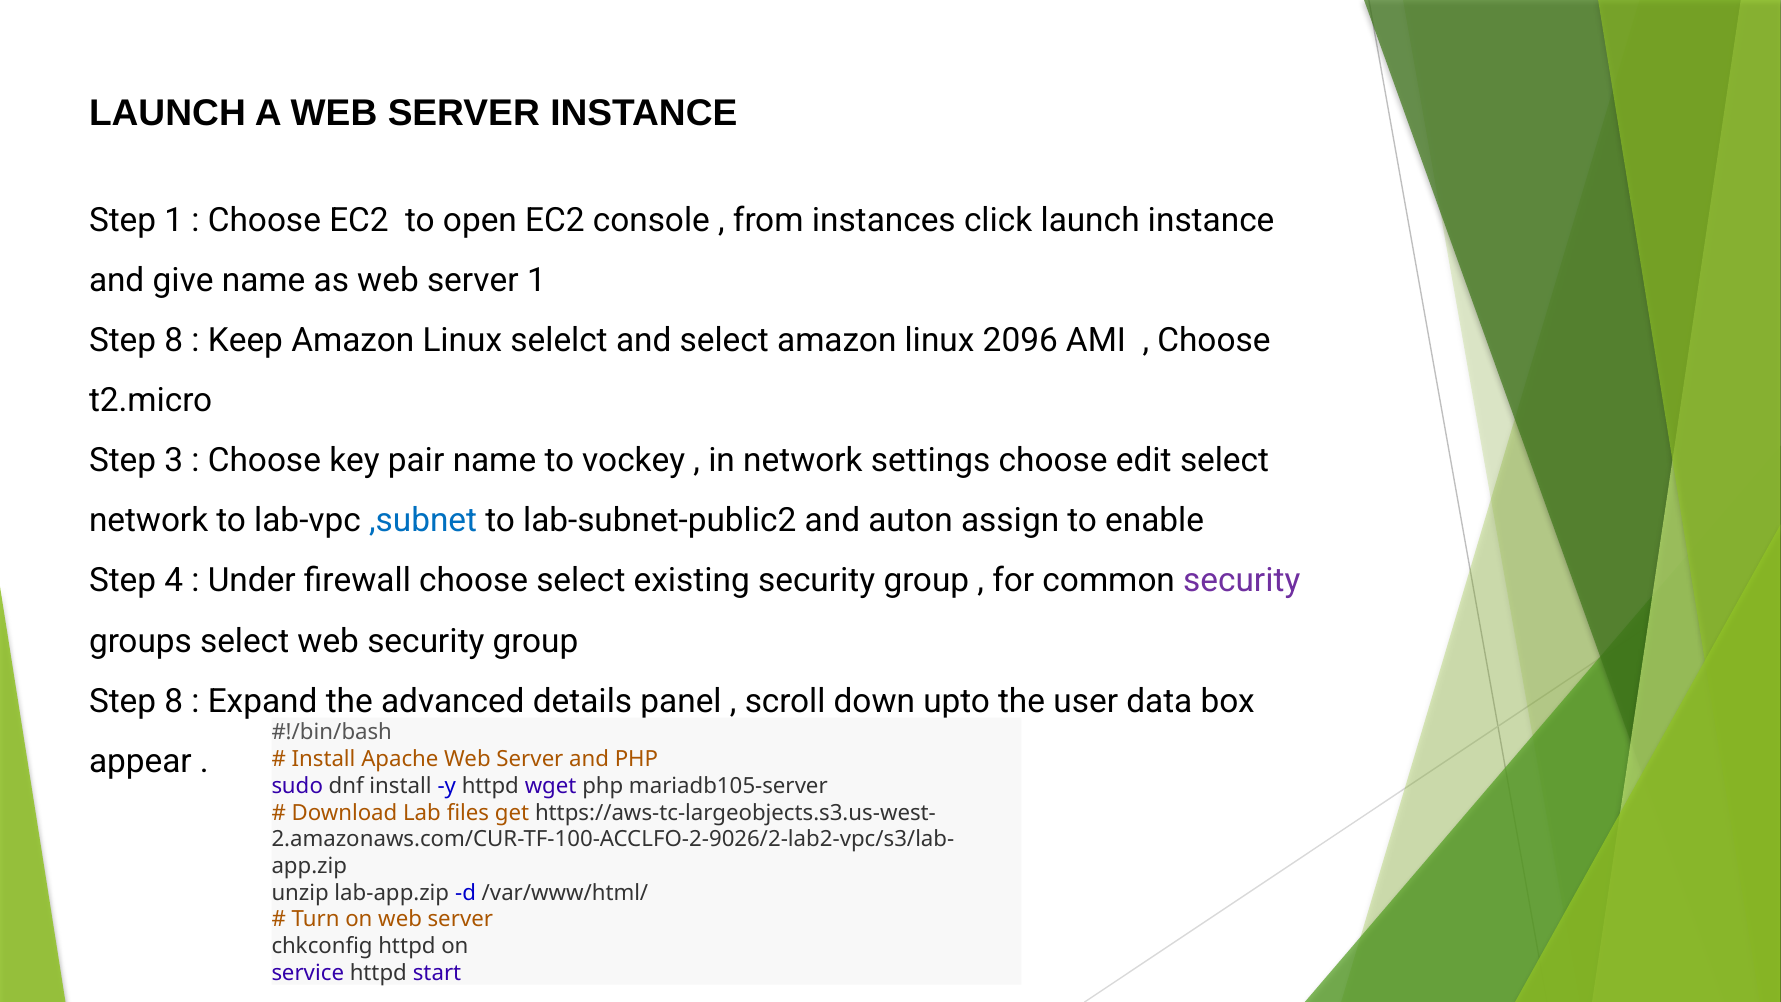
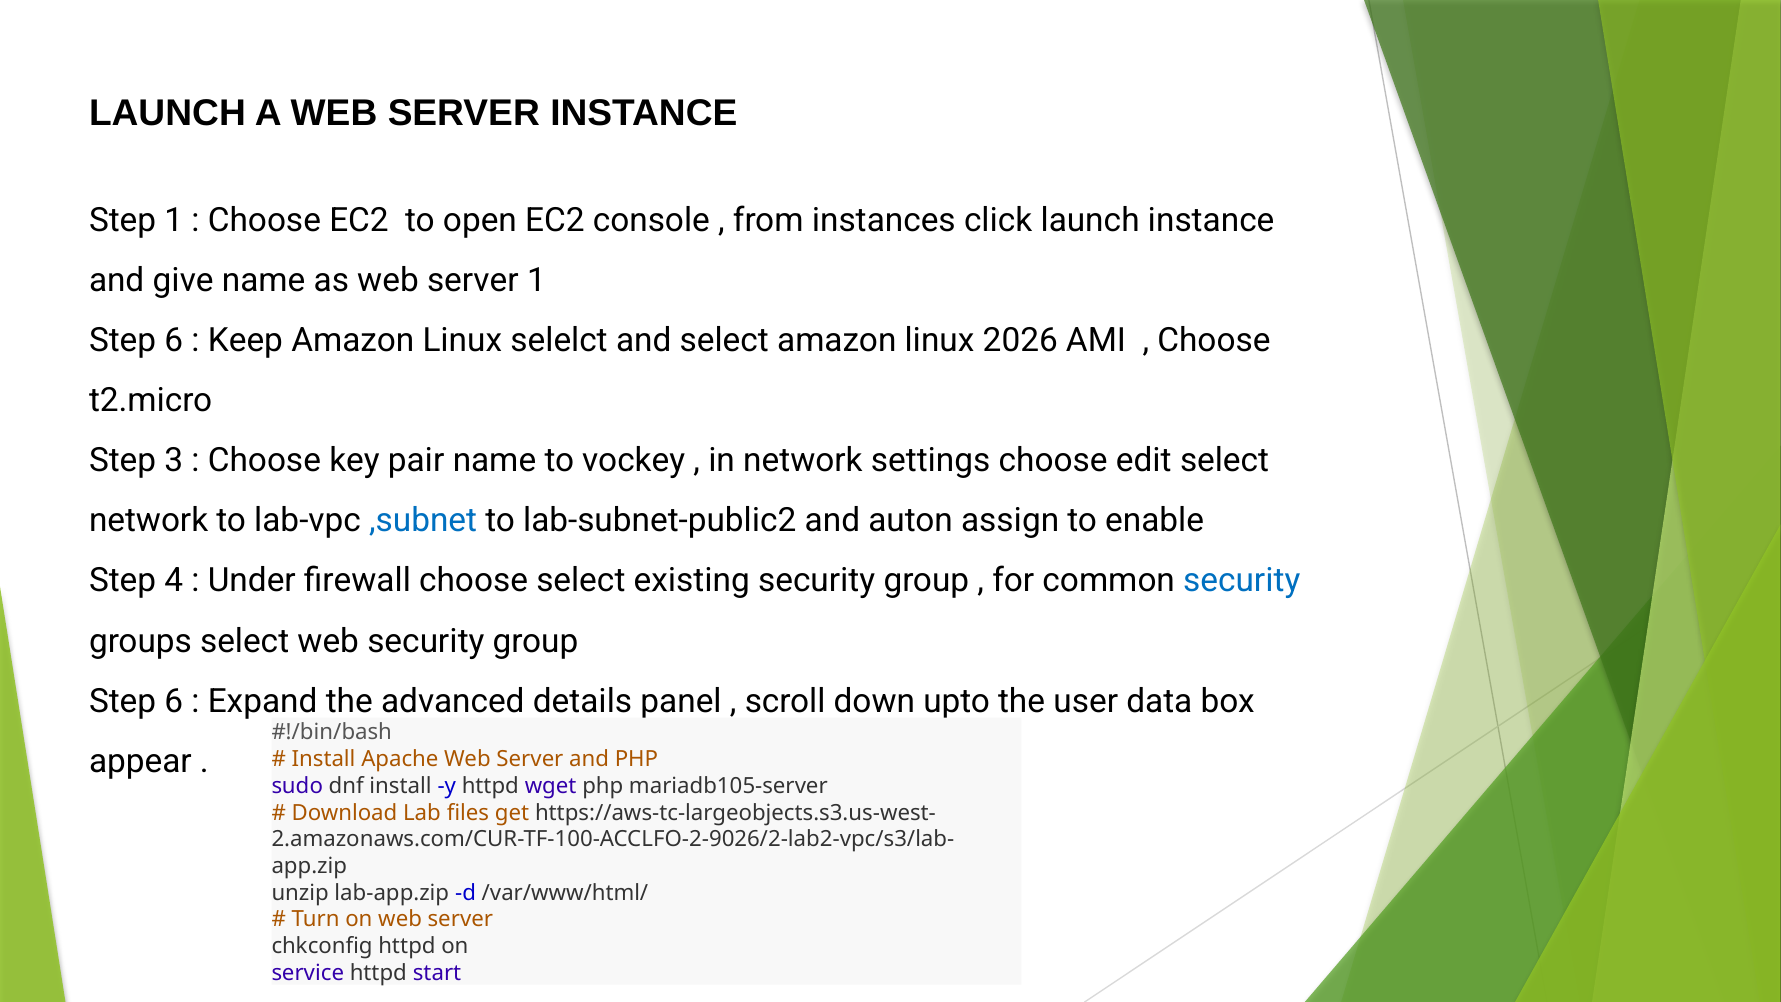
8 at (174, 340): 8 -> 6
2096: 2096 -> 2026
security at (1242, 581) colour: purple -> blue
8 at (174, 701): 8 -> 6
